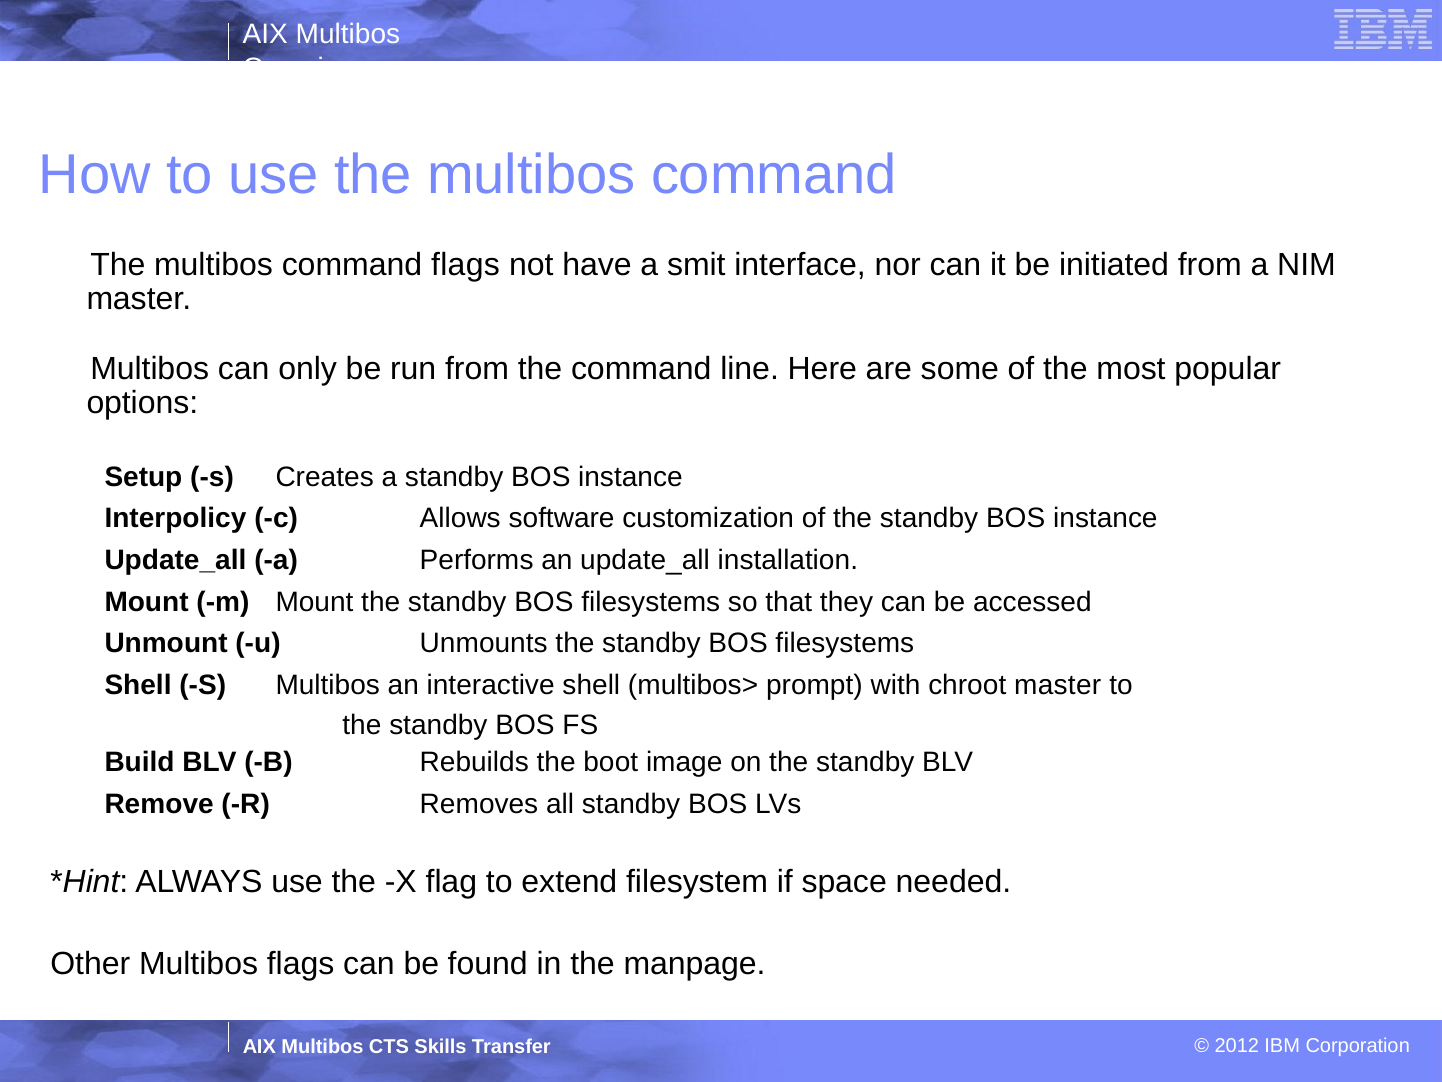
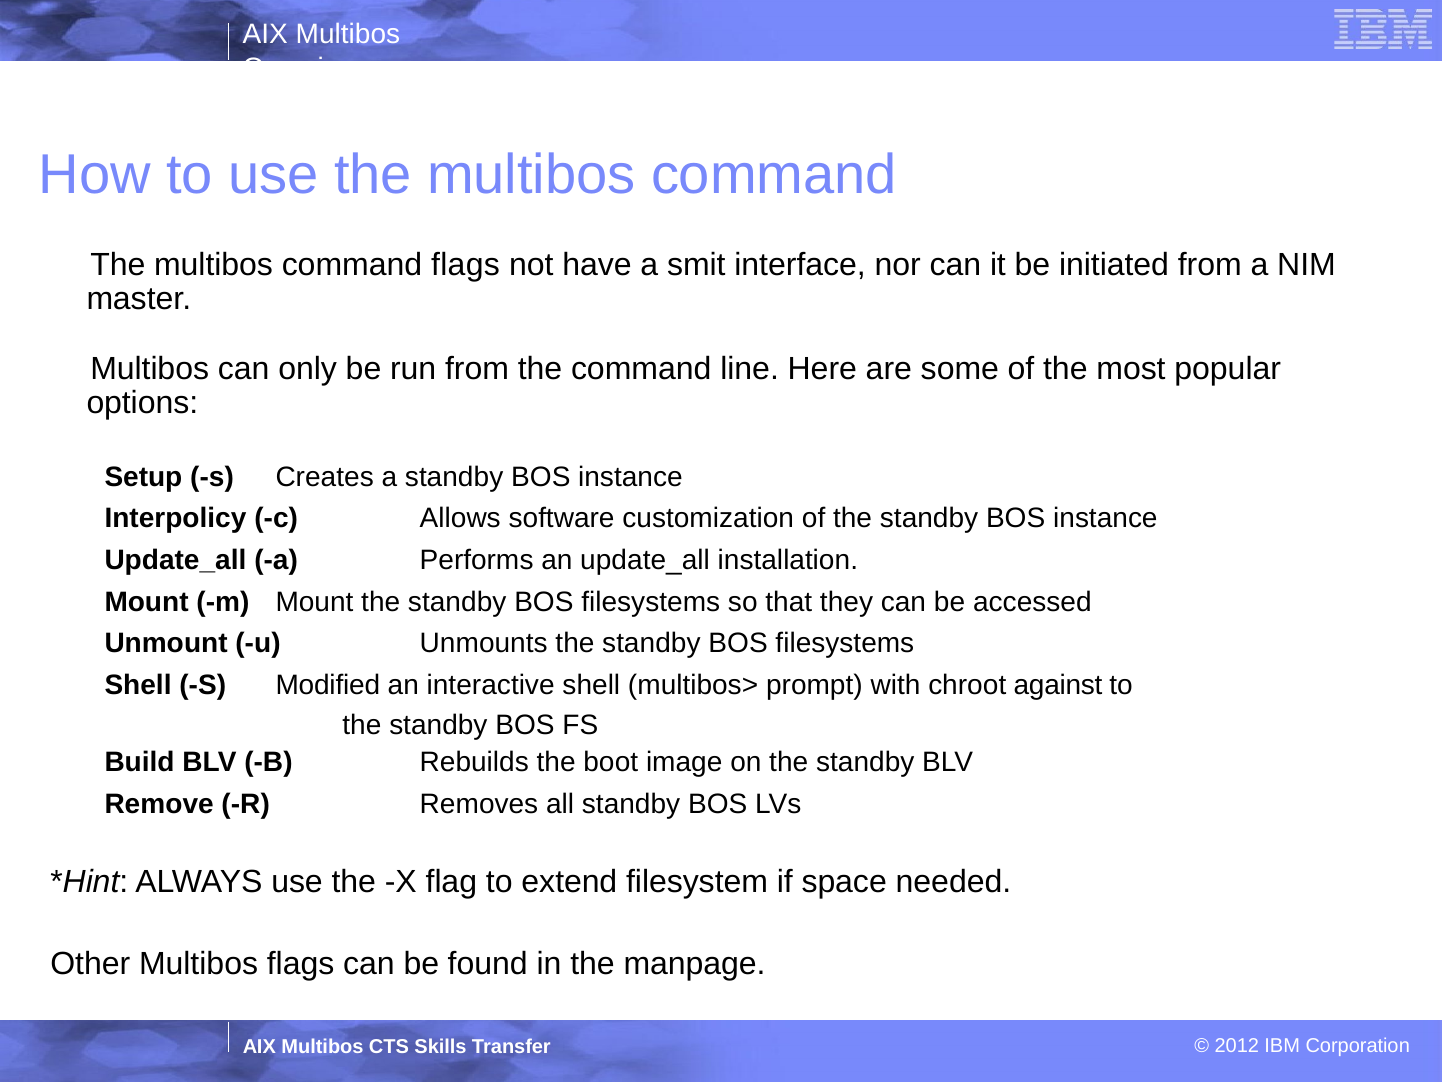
S Multibos: Multibos -> Modified
chroot master: master -> against
